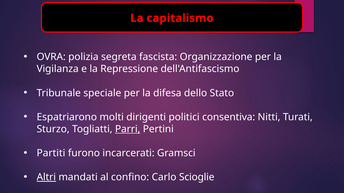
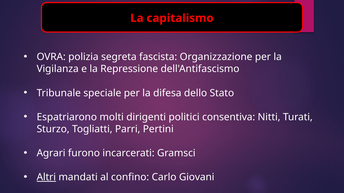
Parri underline: present -> none
Partiti: Partiti -> Agrari
Scioglie: Scioglie -> Giovani
